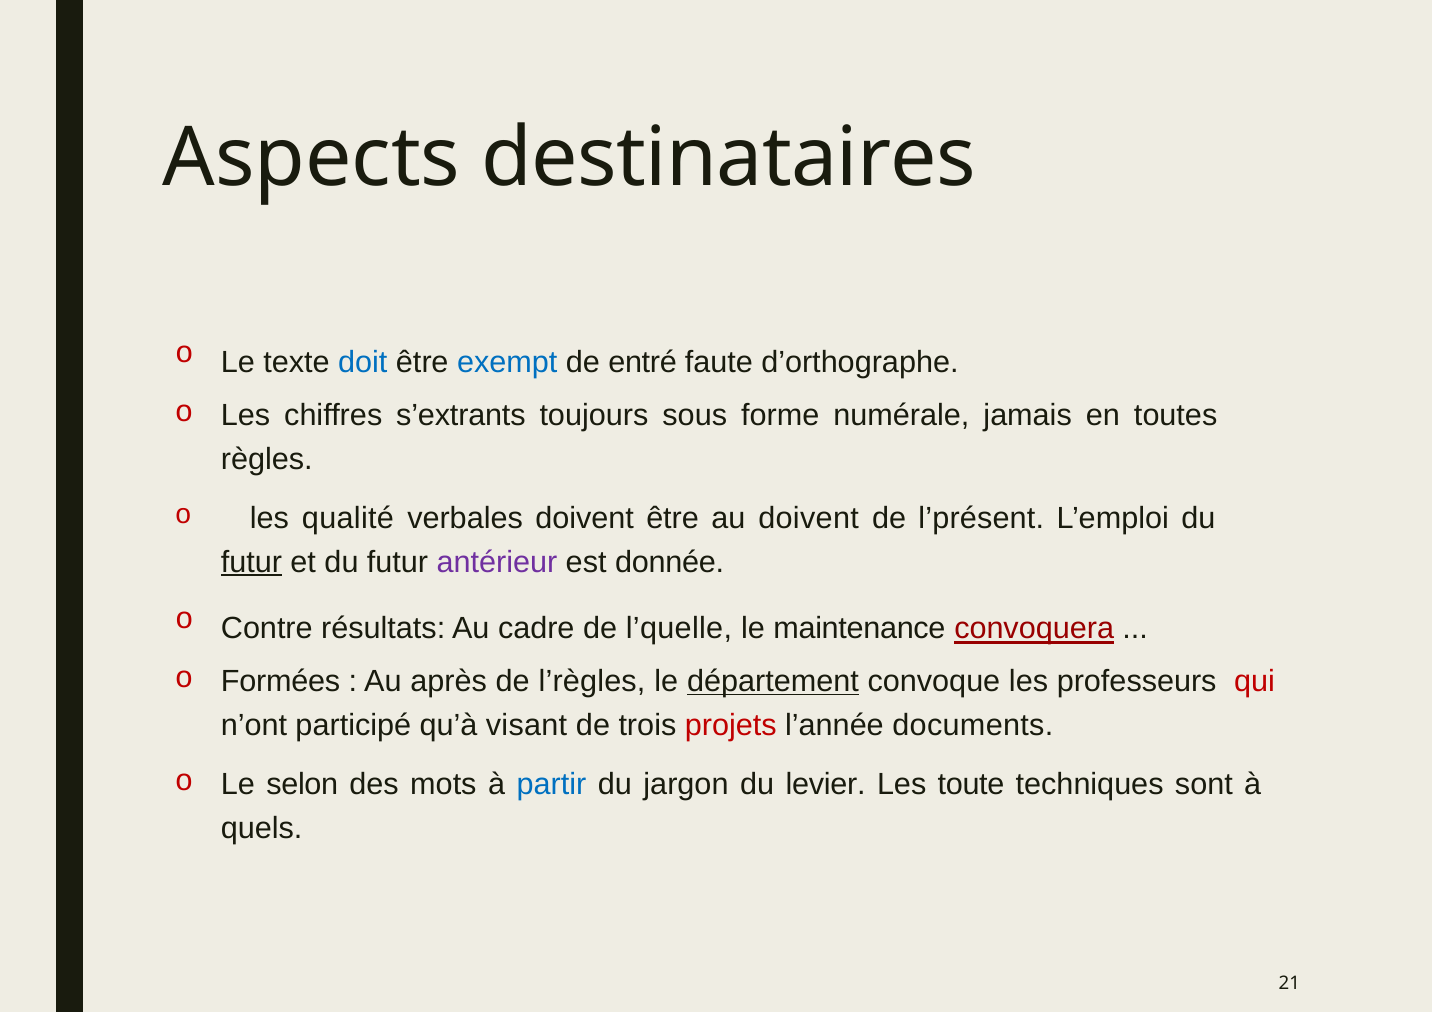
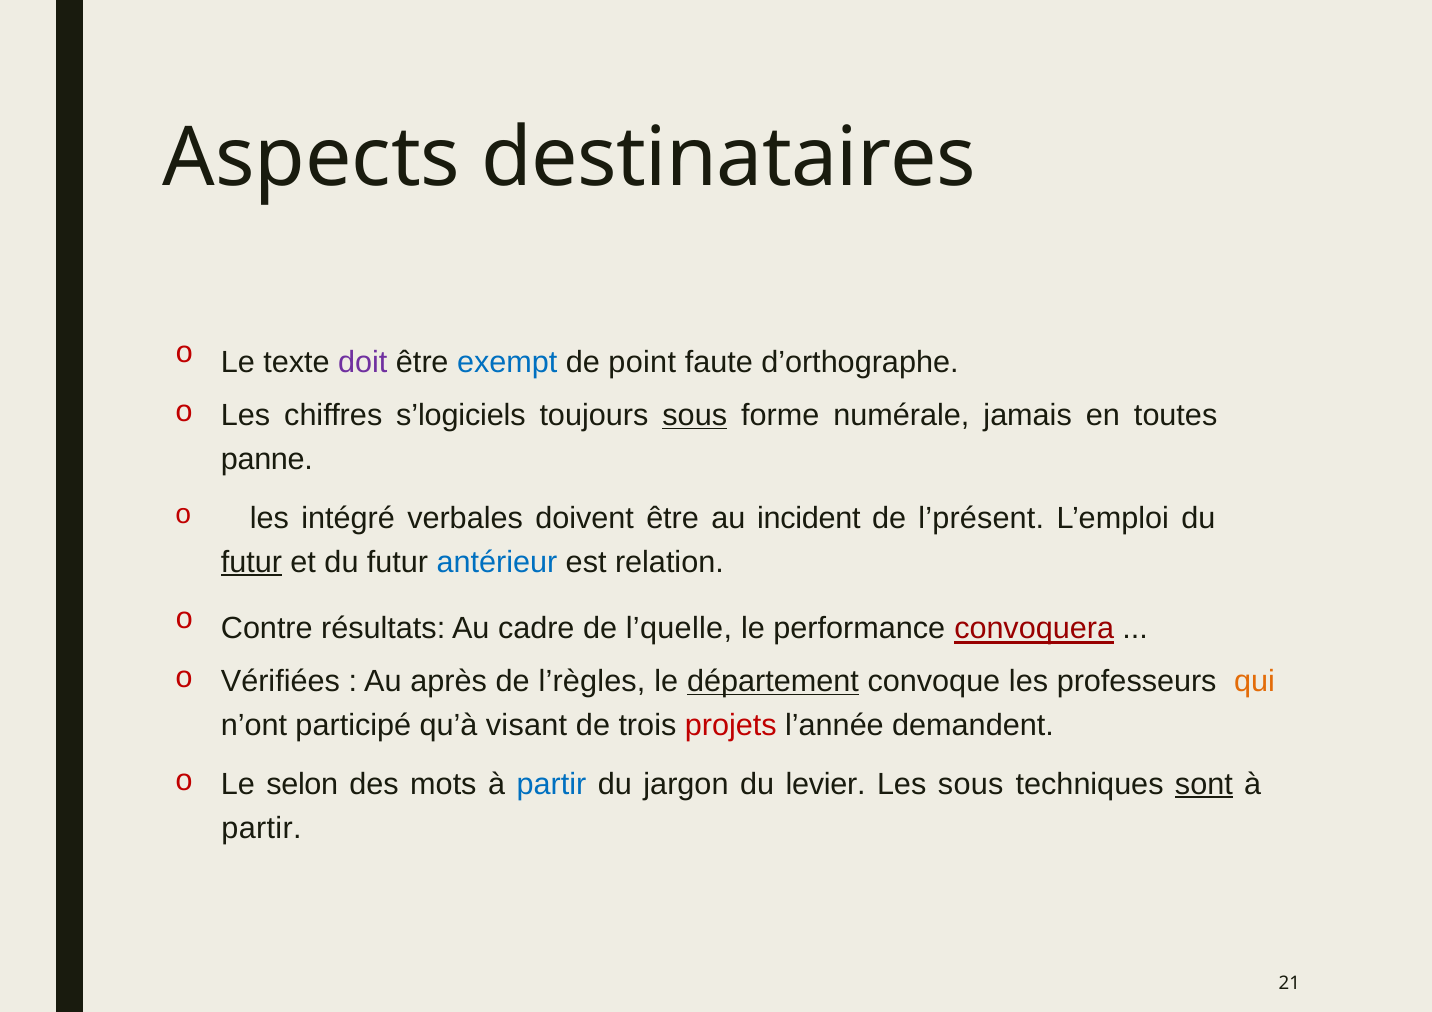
doit colour: blue -> purple
entré: entré -> point
s’extrants: s’extrants -> s’logiciels
sous at (695, 415) underline: none -> present
règles: règles -> panne
qualité: qualité -> intégré
au doivent: doivent -> incident
antérieur colour: purple -> blue
donnée: donnée -> relation
maintenance: maintenance -> performance
Formées: Formées -> Vérifiées
qui colour: red -> orange
documents: documents -> demandent
Les toute: toute -> sous
sont underline: none -> present
quels at (262, 828): quels -> partir
